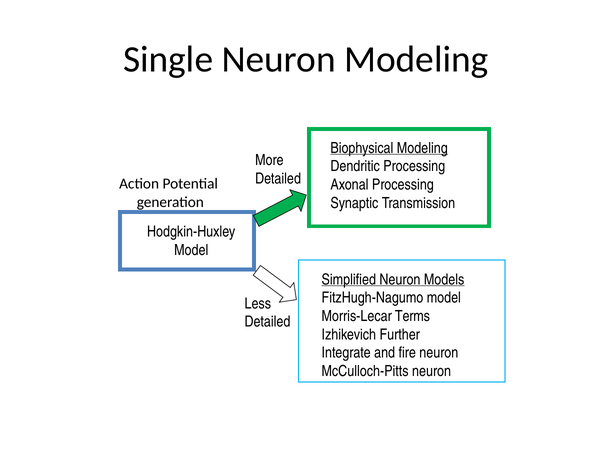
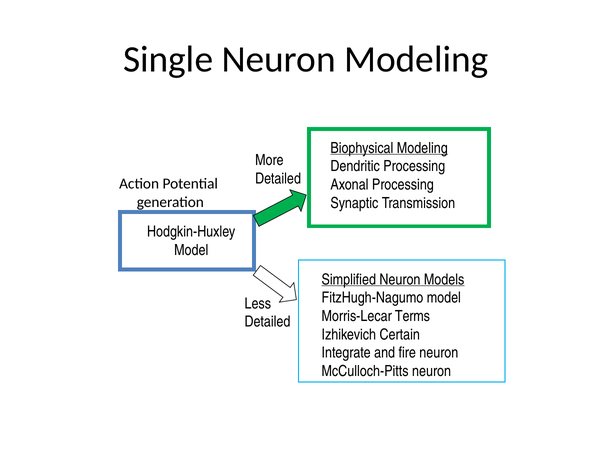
Further: Further -> Certain
